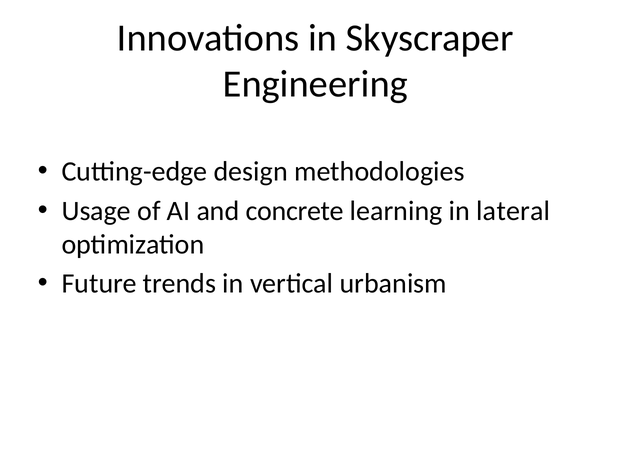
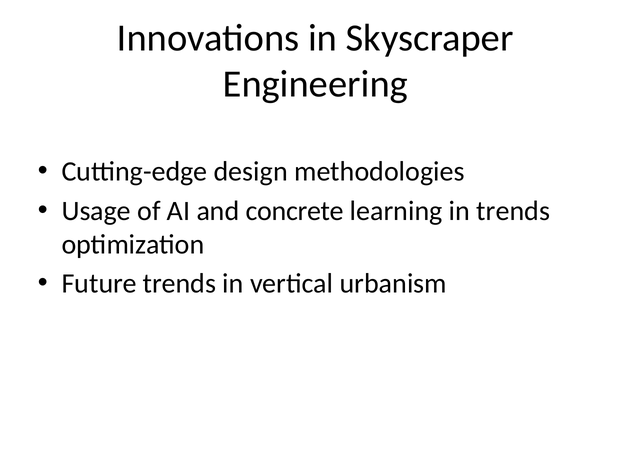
in lateral: lateral -> trends
